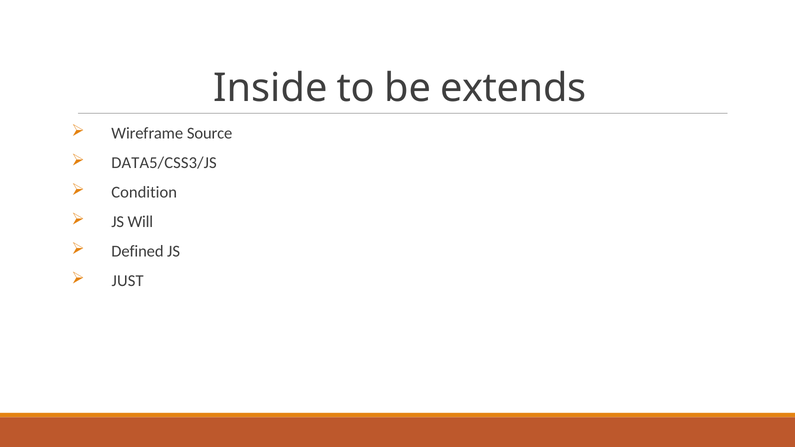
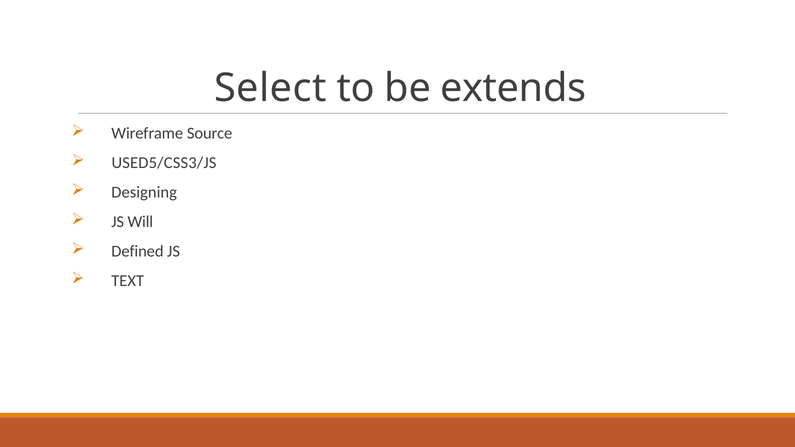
Inside: Inside -> Select
DATA5/CSS3/JS: DATA5/CSS3/JS -> USED5/CSS3/JS
Condition: Condition -> Designing
JUST: JUST -> TEXT
